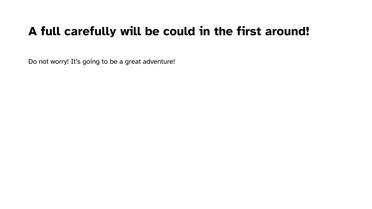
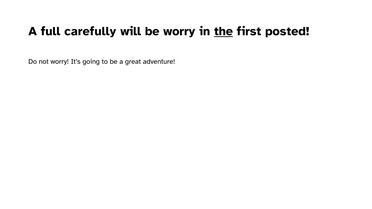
be could: could -> worry
the underline: none -> present
around: around -> posted
